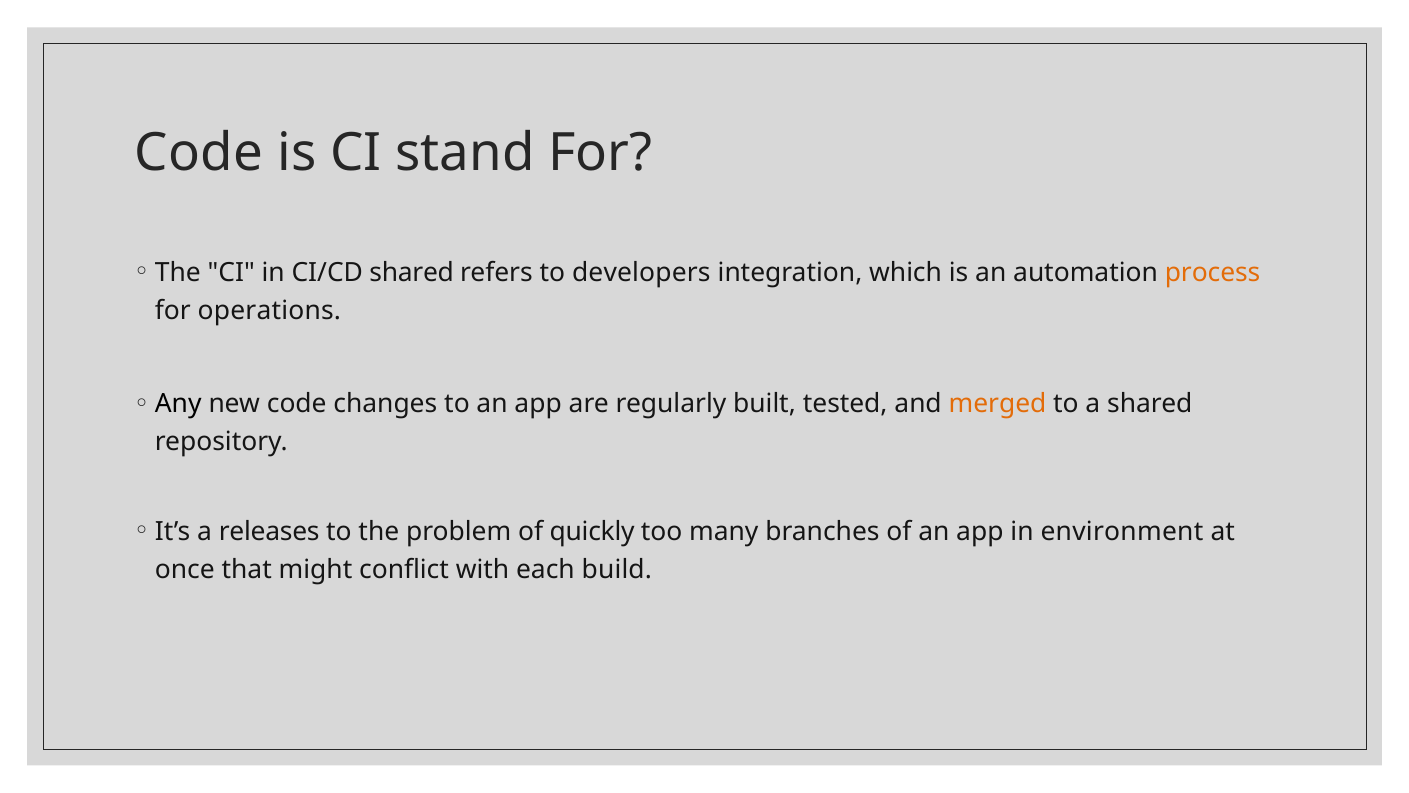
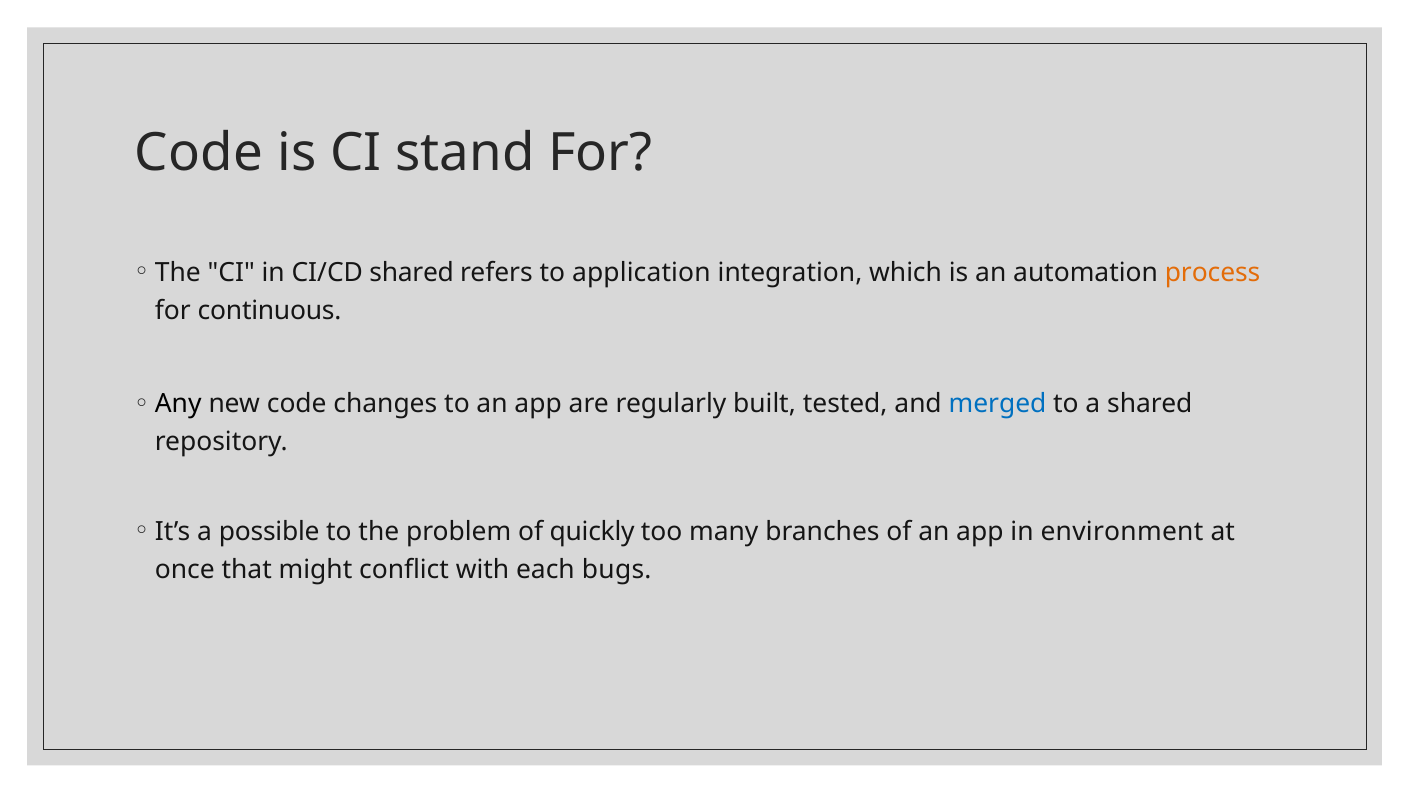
developers: developers -> application
operations: operations -> continuous
merged colour: orange -> blue
releases: releases -> possible
build: build -> bugs
